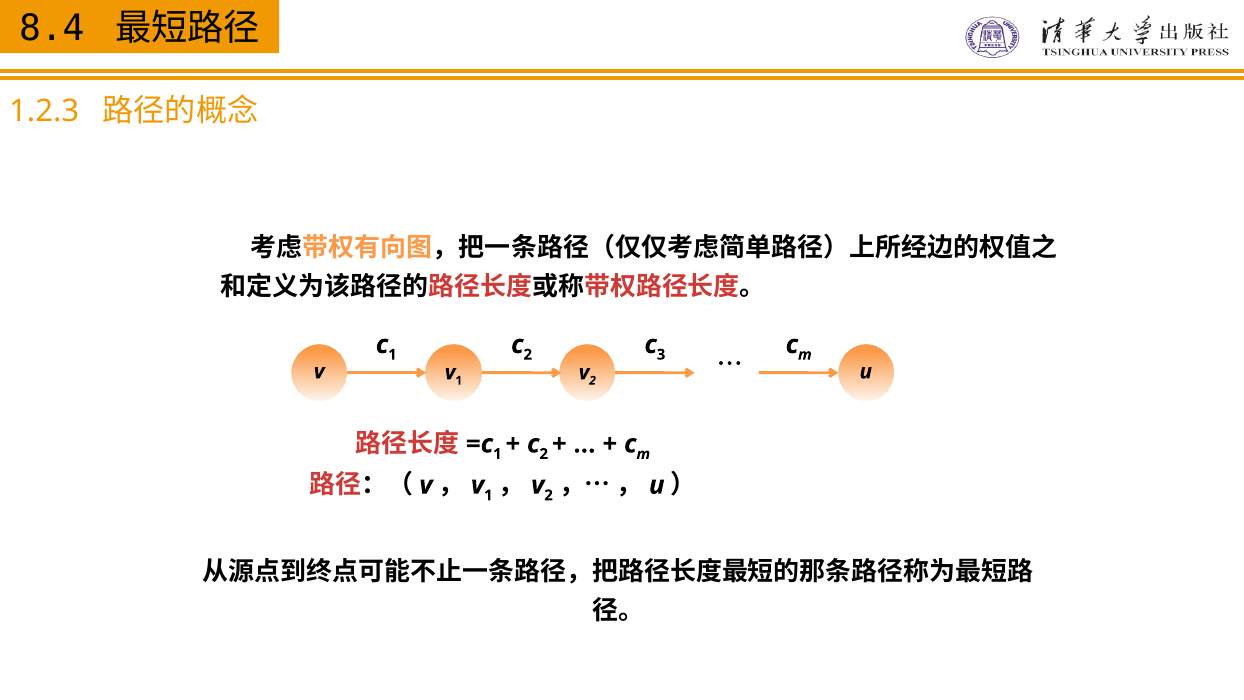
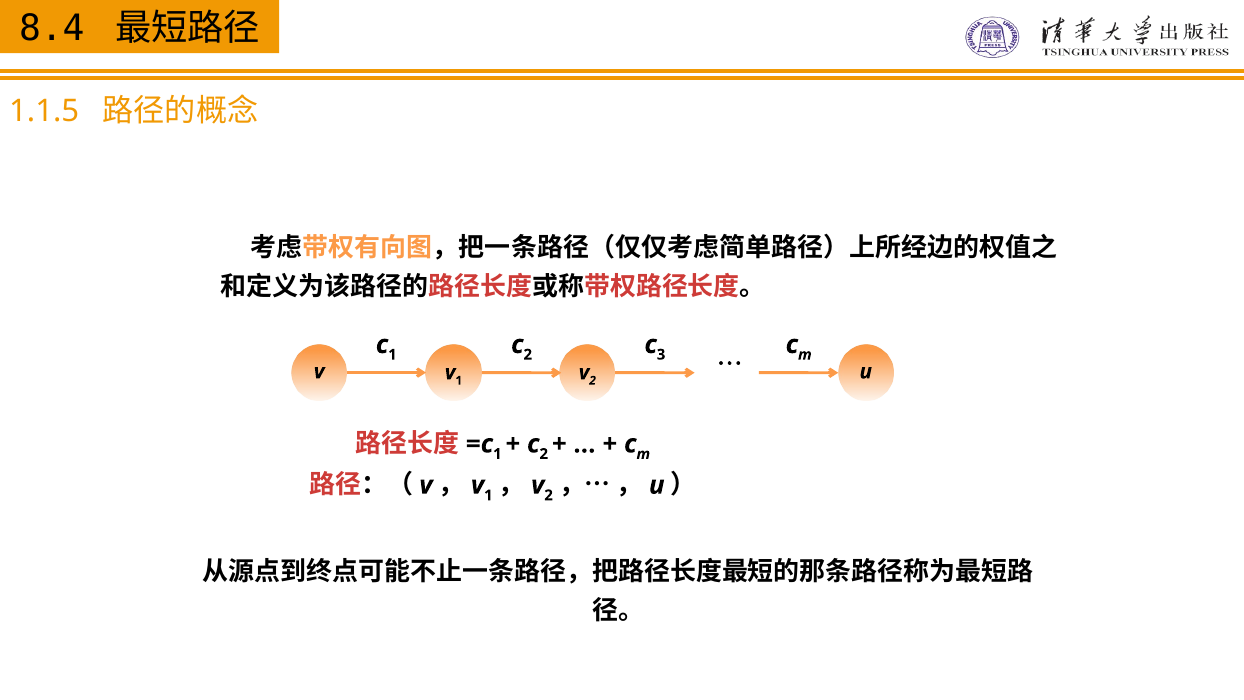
1.2.3: 1.2.3 -> 1.1.5
